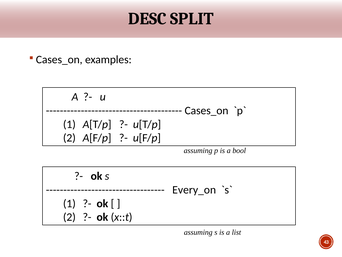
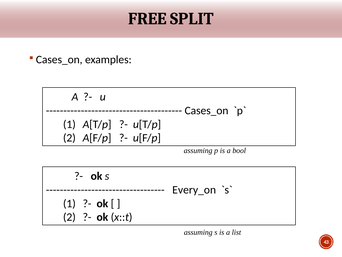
DESC: DESC -> FREE
